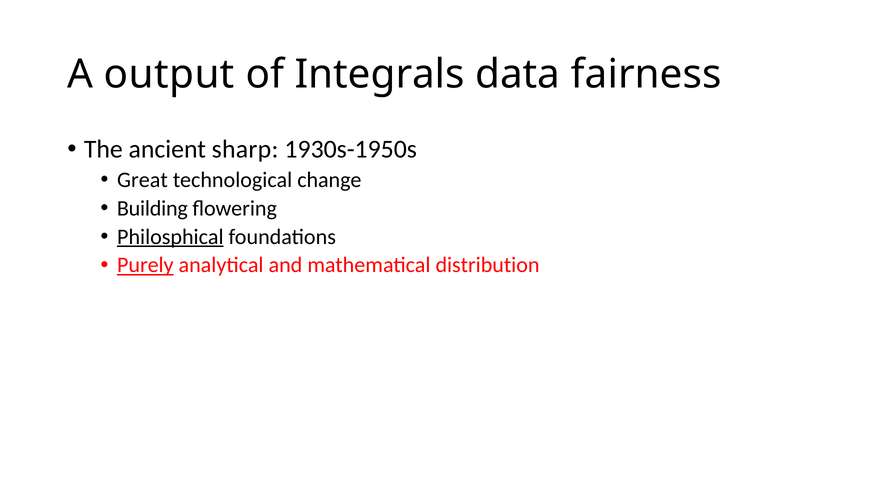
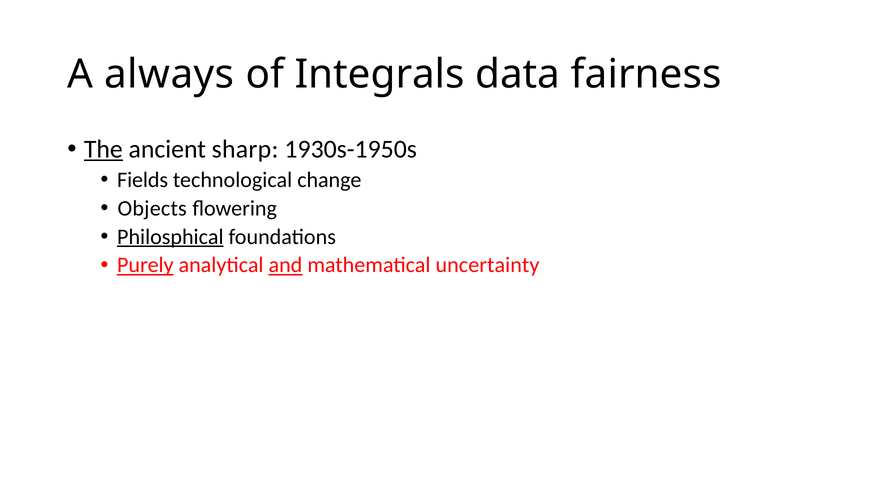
output: output -> always
The underline: none -> present
Great: Great -> Fields
Building: Building -> Objects
and underline: none -> present
distribution: distribution -> uncertainty
